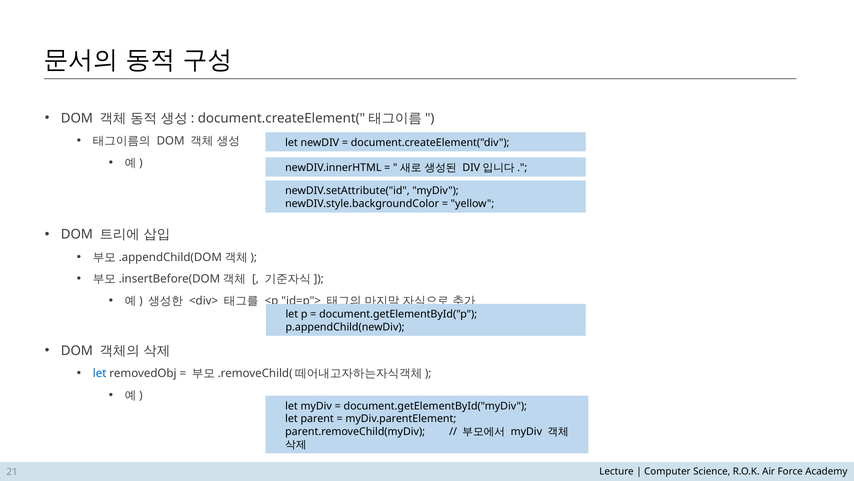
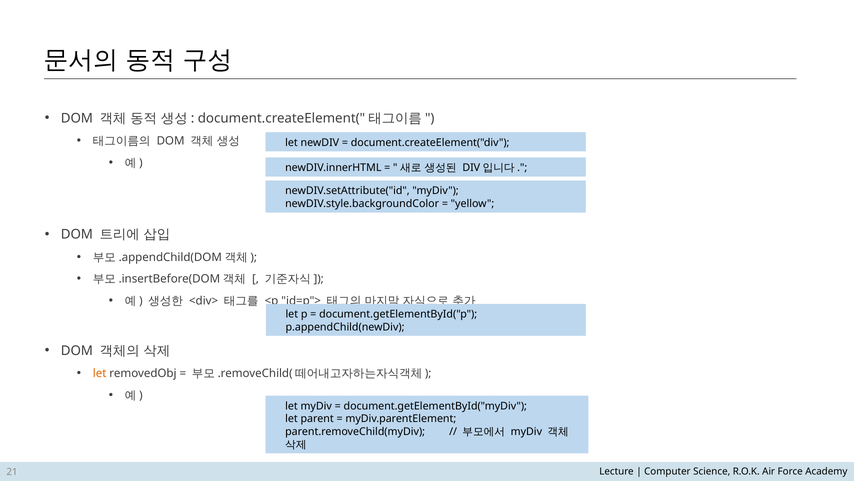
let at (100, 373) colour: blue -> orange
